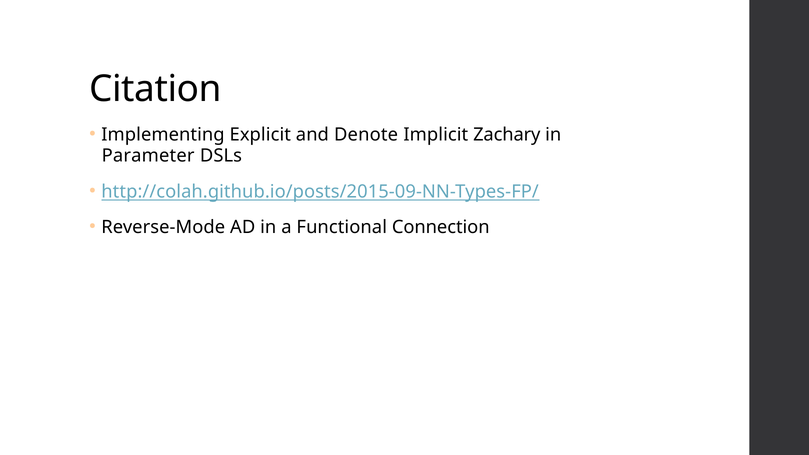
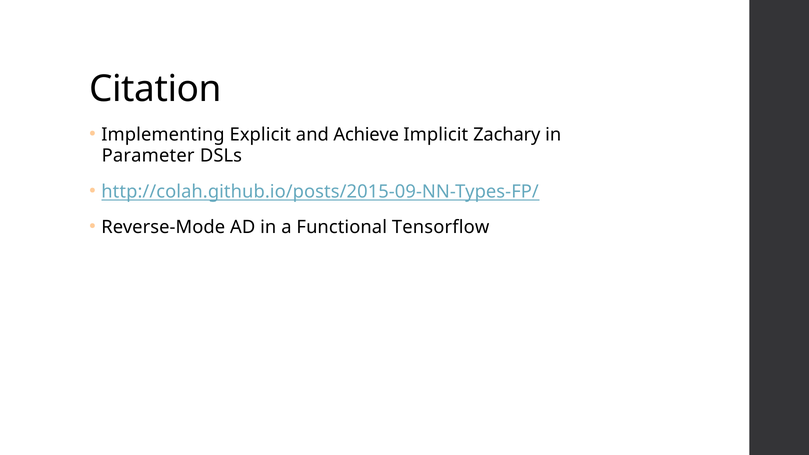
Denote: Denote -> Achieve
Connection: Connection -> Tensorflow
